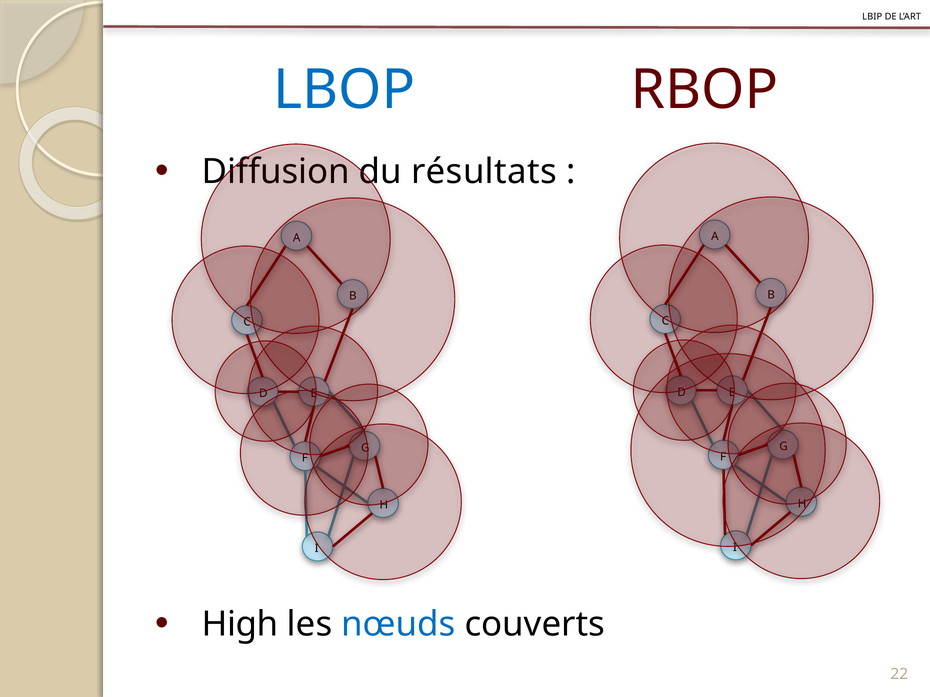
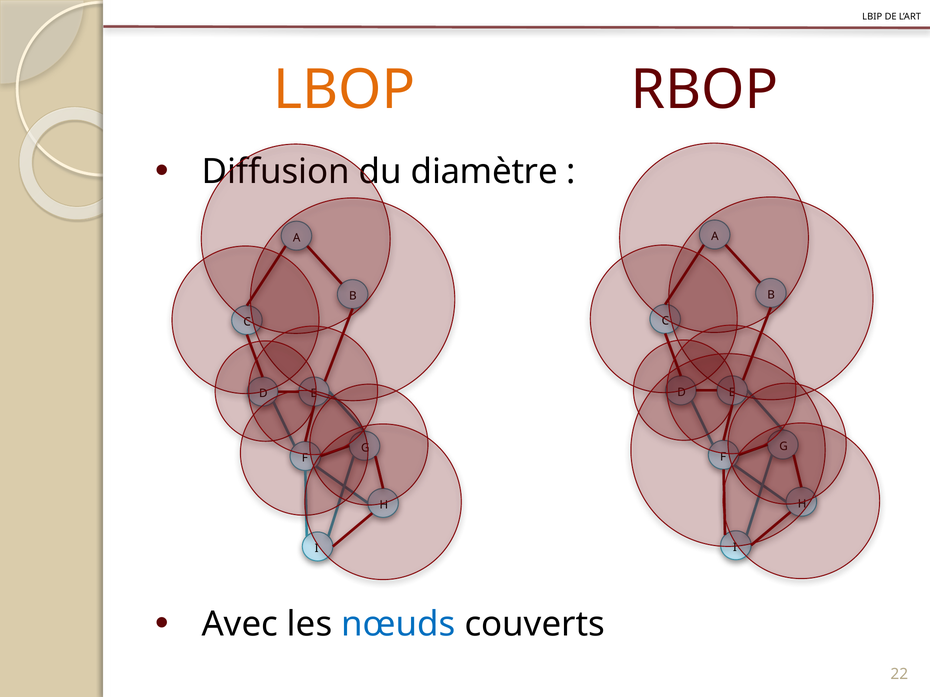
LBOP colour: blue -> orange
résultats: résultats -> diamètre
High: High -> Avec
